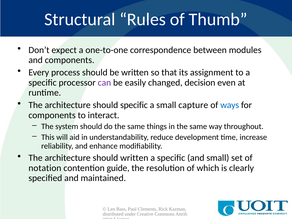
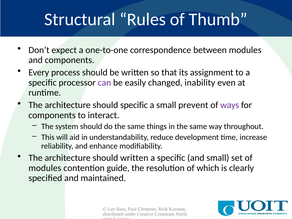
decision: decision -> inability
capture: capture -> prevent
ways colour: blue -> purple
notation at (45, 168): notation -> modules
